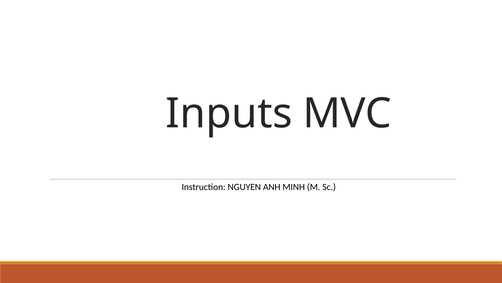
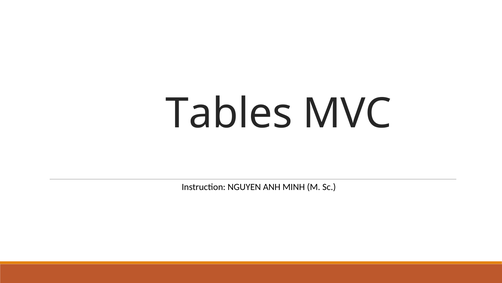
Inputs: Inputs -> Tables
